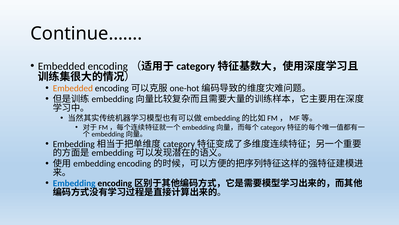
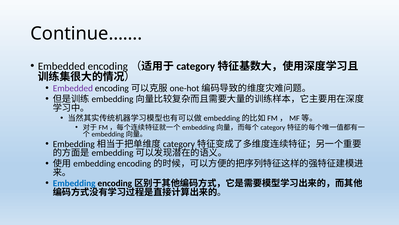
Embedded at (73, 88) colour: orange -> purple
